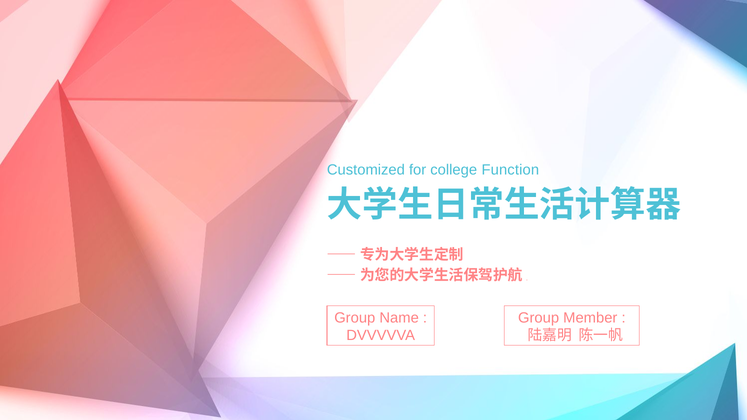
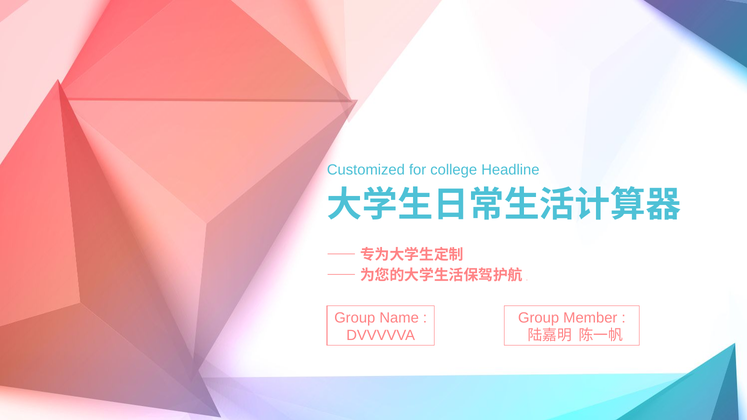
Function: Function -> Headline
